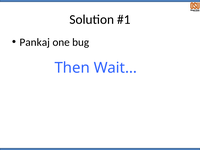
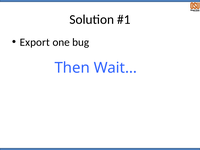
Pankaj: Pankaj -> Export
